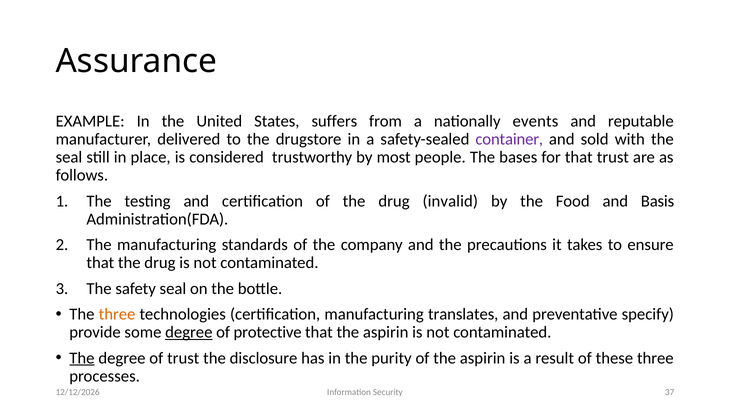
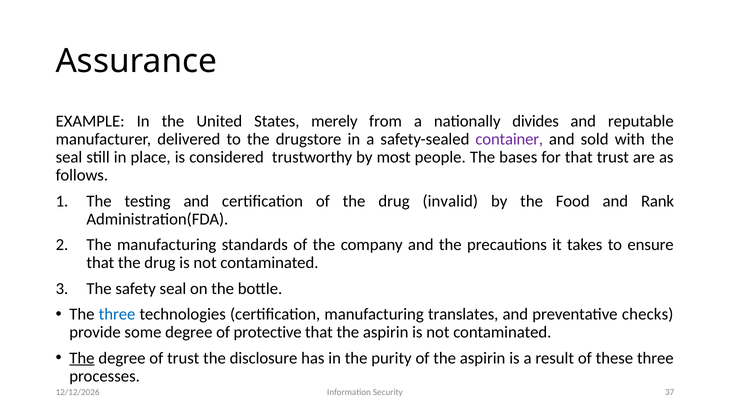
suffers: suffers -> merely
events: events -> divides
Basis: Basis -> Rank
three at (117, 314) colour: orange -> blue
specify: specify -> checks
degree at (189, 332) underline: present -> none
